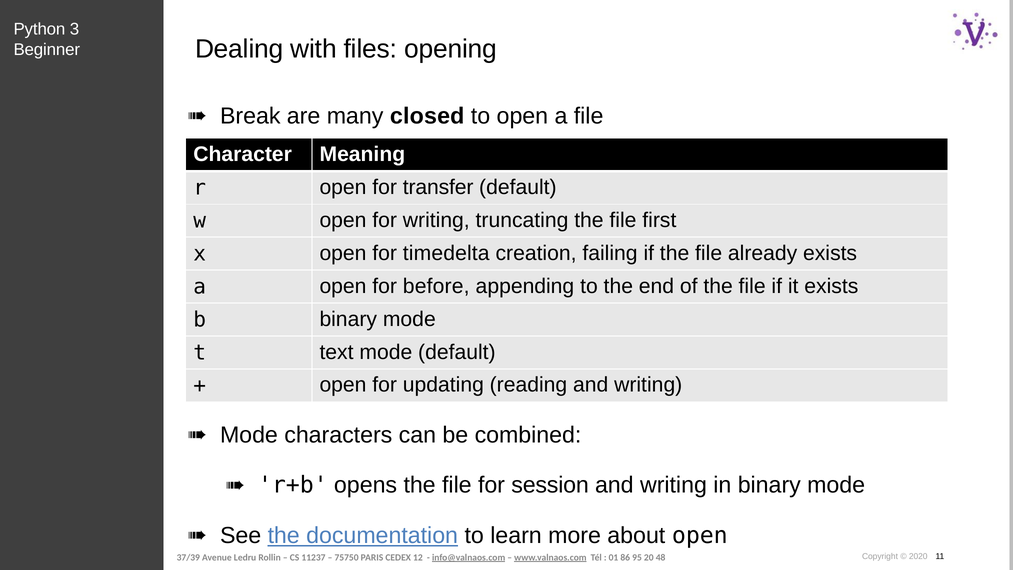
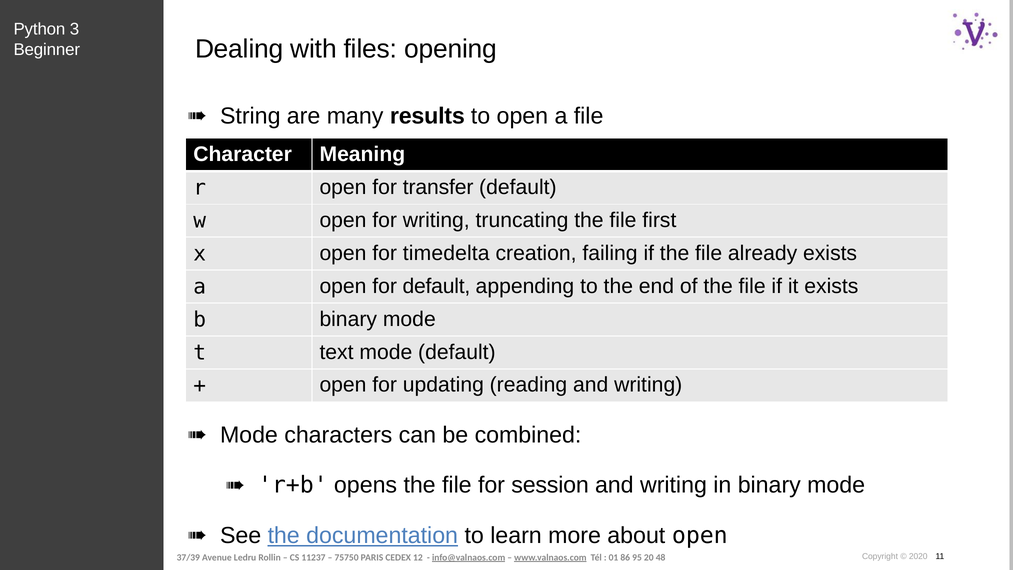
Break: Break -> String
closed: closed -> results
for before: before -> default
